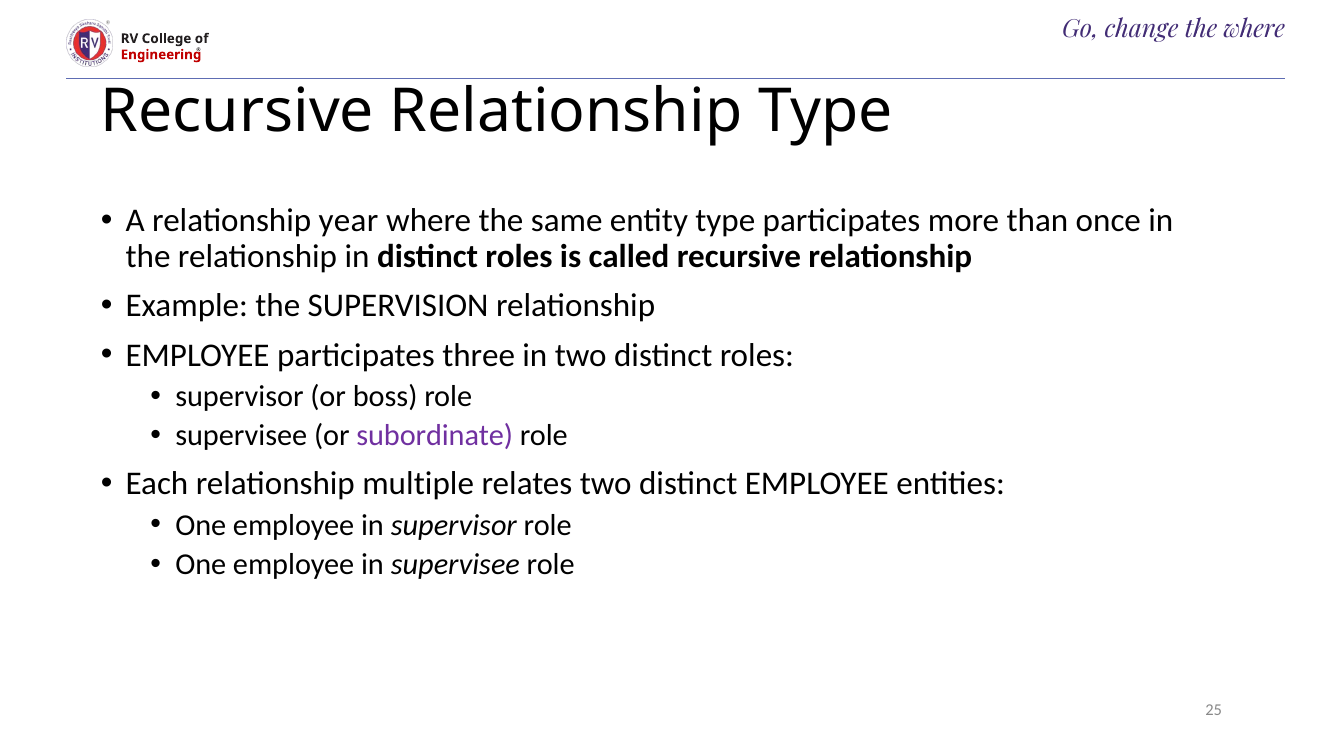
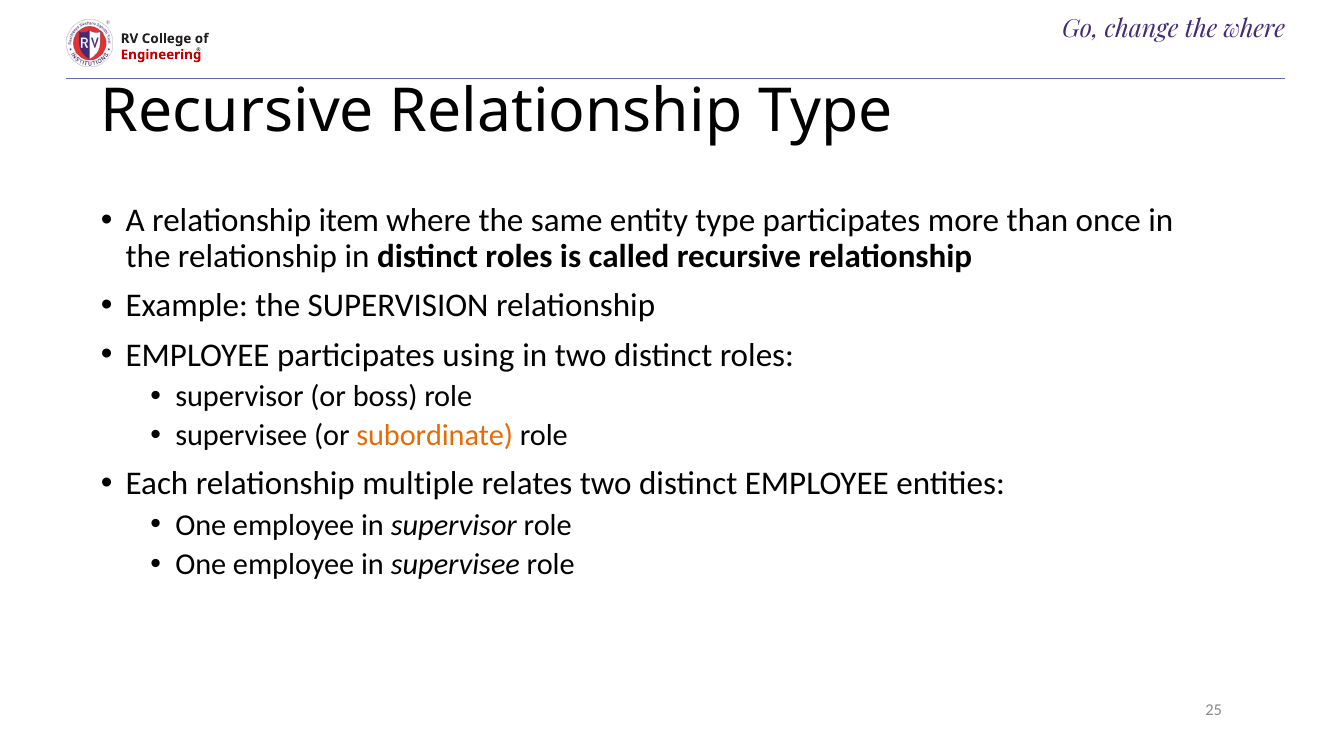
year: year -> item
three: three -> using
subordinate colour: purple -> orange
